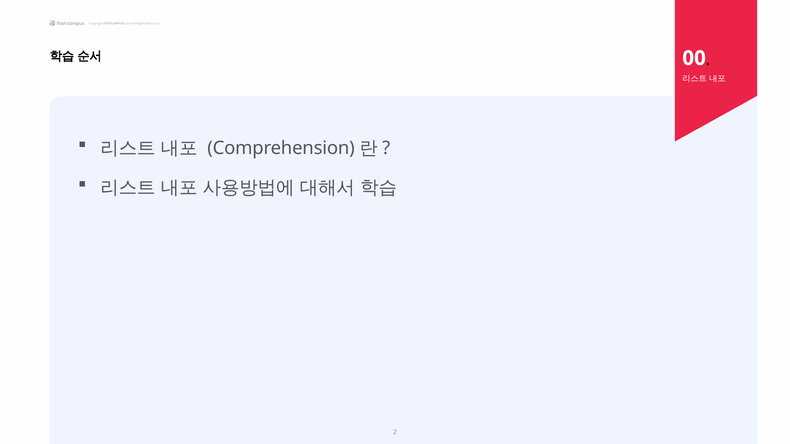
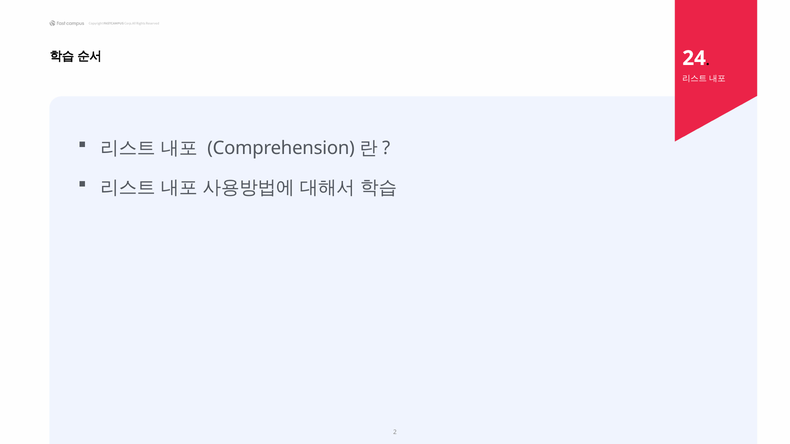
00: 00 -> 24
